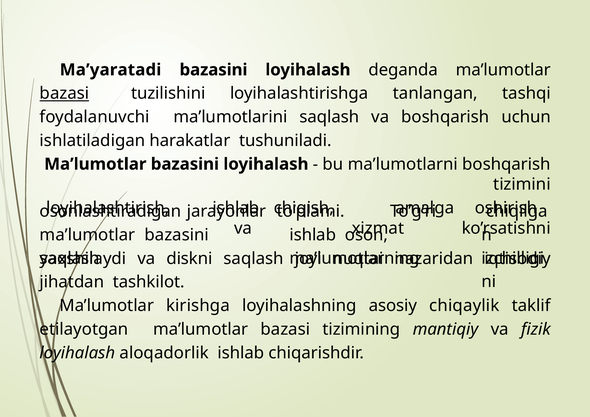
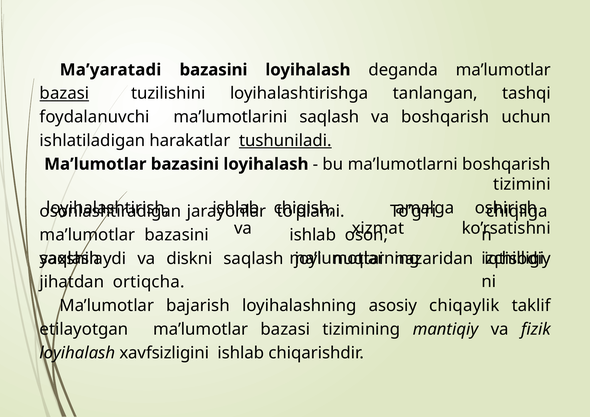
tushuniladi underline: none -> present
tashkilot: tashkilot -> ortiqcha
kirishga: kirishga -> bajarish
aloqadorlik: aloqadorlik -> xavfsizligini
